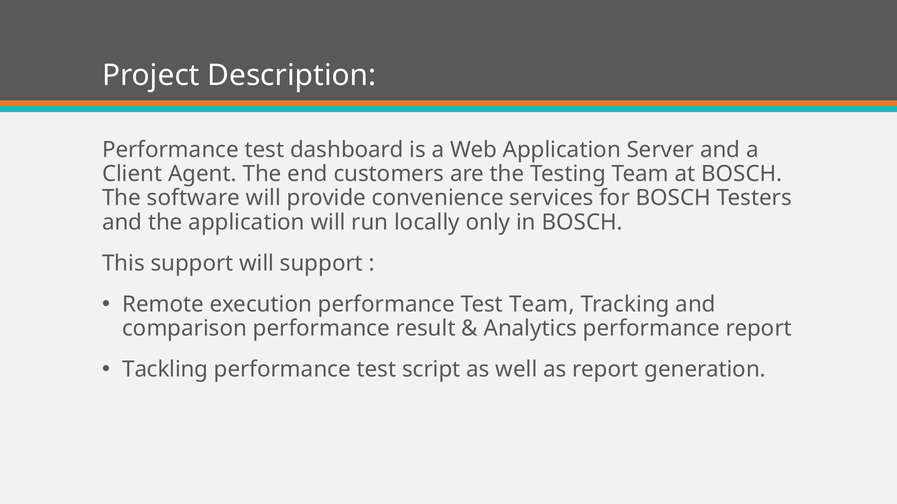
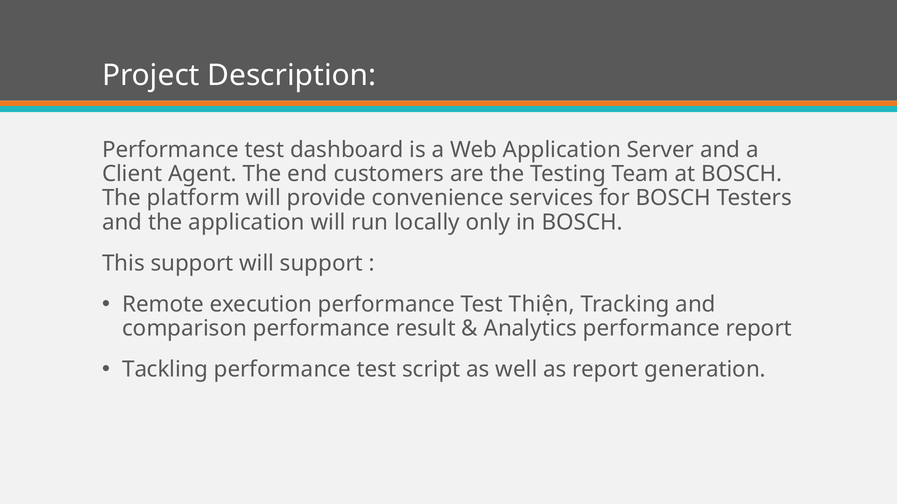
software: software -> platform
Test Team: Team -> Thiện
